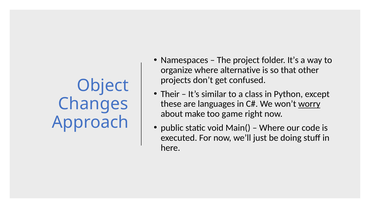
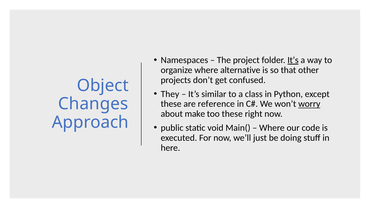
It’s at (293, 60) underline: none -> present
Their: Their -> They
languages: languages -> reference
too game: game -> these
